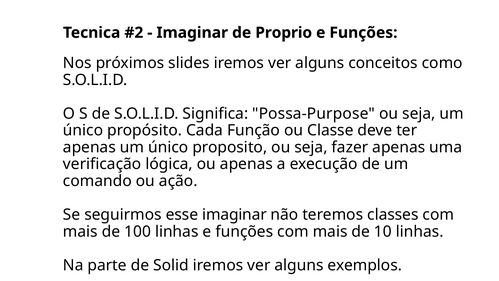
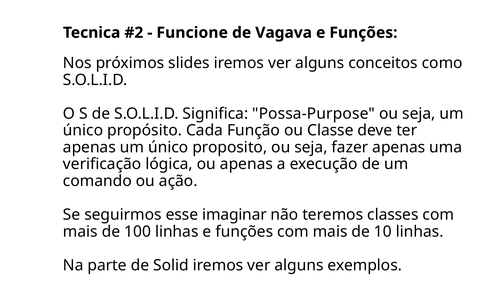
Imaginar at (192, 33): Imaginar -> Funcione
Proprio: Proprio -> Vagava
